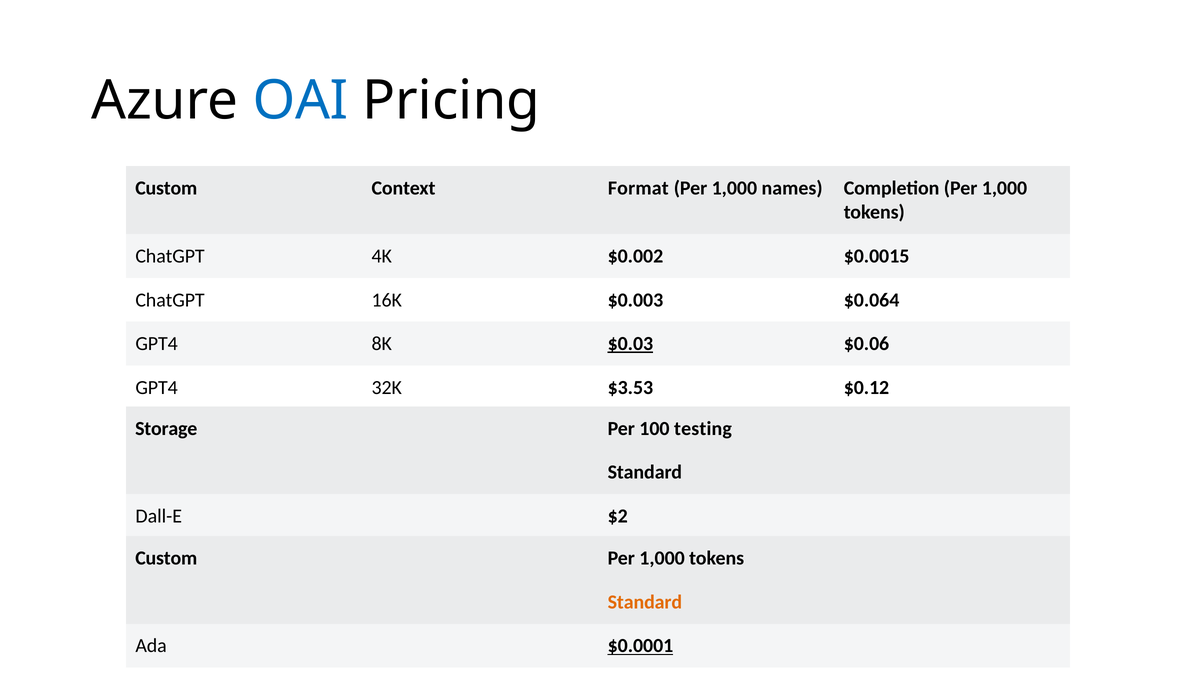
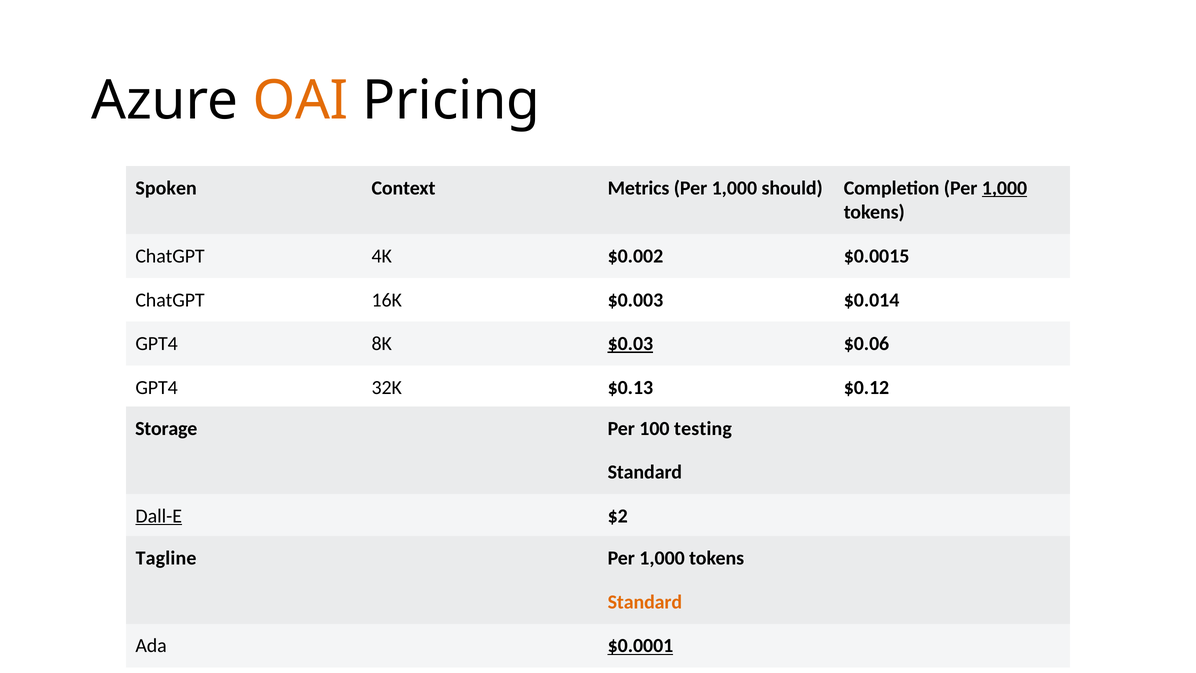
OAI colour: blue -> orange
Custom at (166, 188): Custom -> Spoken
Format: Format -> Metrics
names: names -> should
1,000 at (1005, 188) underline: none -> present
$0.064: $0.064 -> $0.014
$3.53: $3.53 -> $0.13
Dall-E underline: none -> present
Custom at (166, 558): Custom -> Tagline
